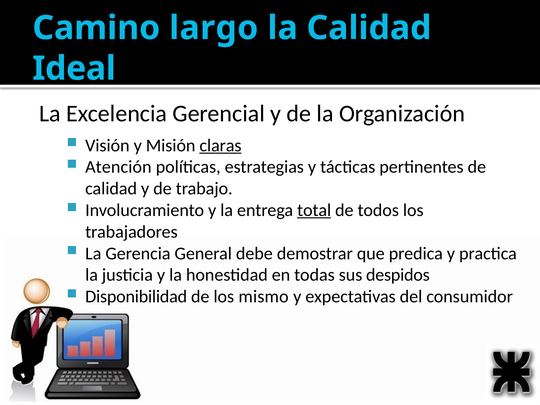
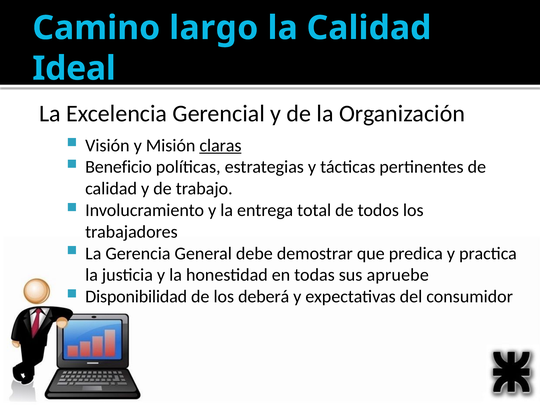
Atención: Atención -> Beneficio
total underline: present -> none
despidos: despidos -> apruebe
mismo: mismo -> deberá
